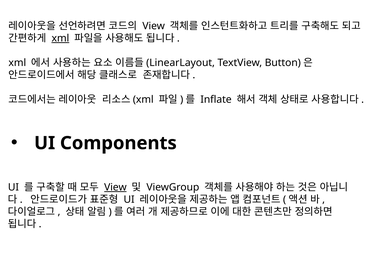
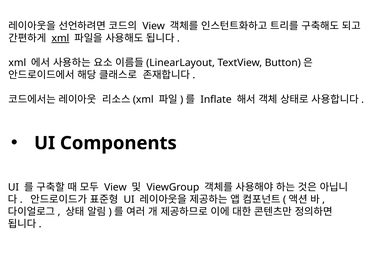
View at (115, 188) underline: present -> none
